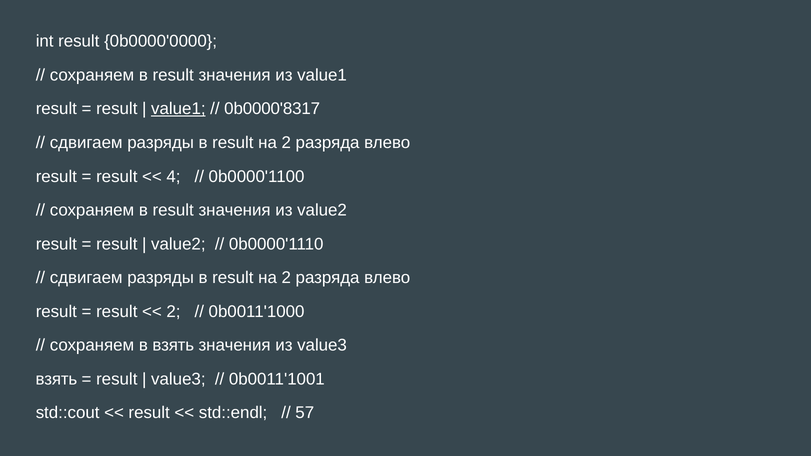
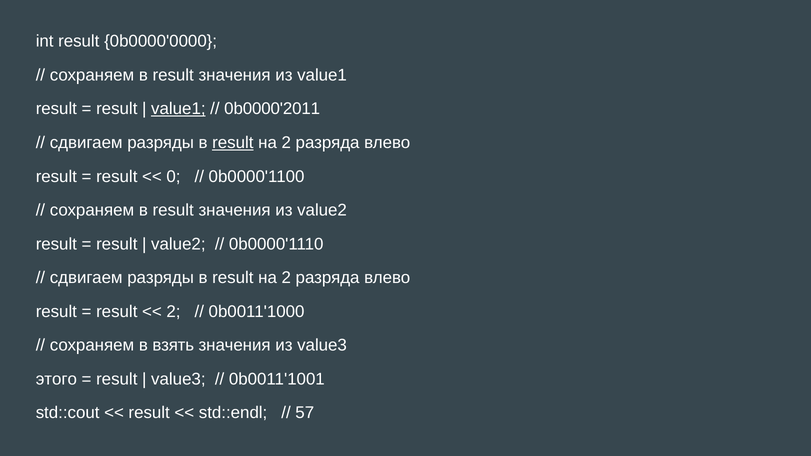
0b0000'8317: 0b0000'8317 -> 0b0000'2011
result at (233, 143) underline: none -> present
4: 4 -> 0
взять at (56, 379): взять -> этого
